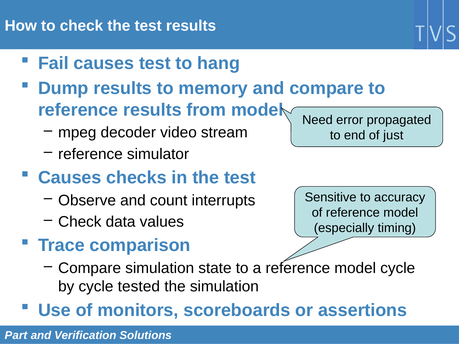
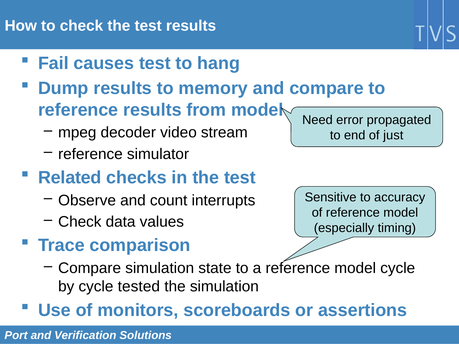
Causes at (70, 178): Causes -> Related
Part: Part -> Port
